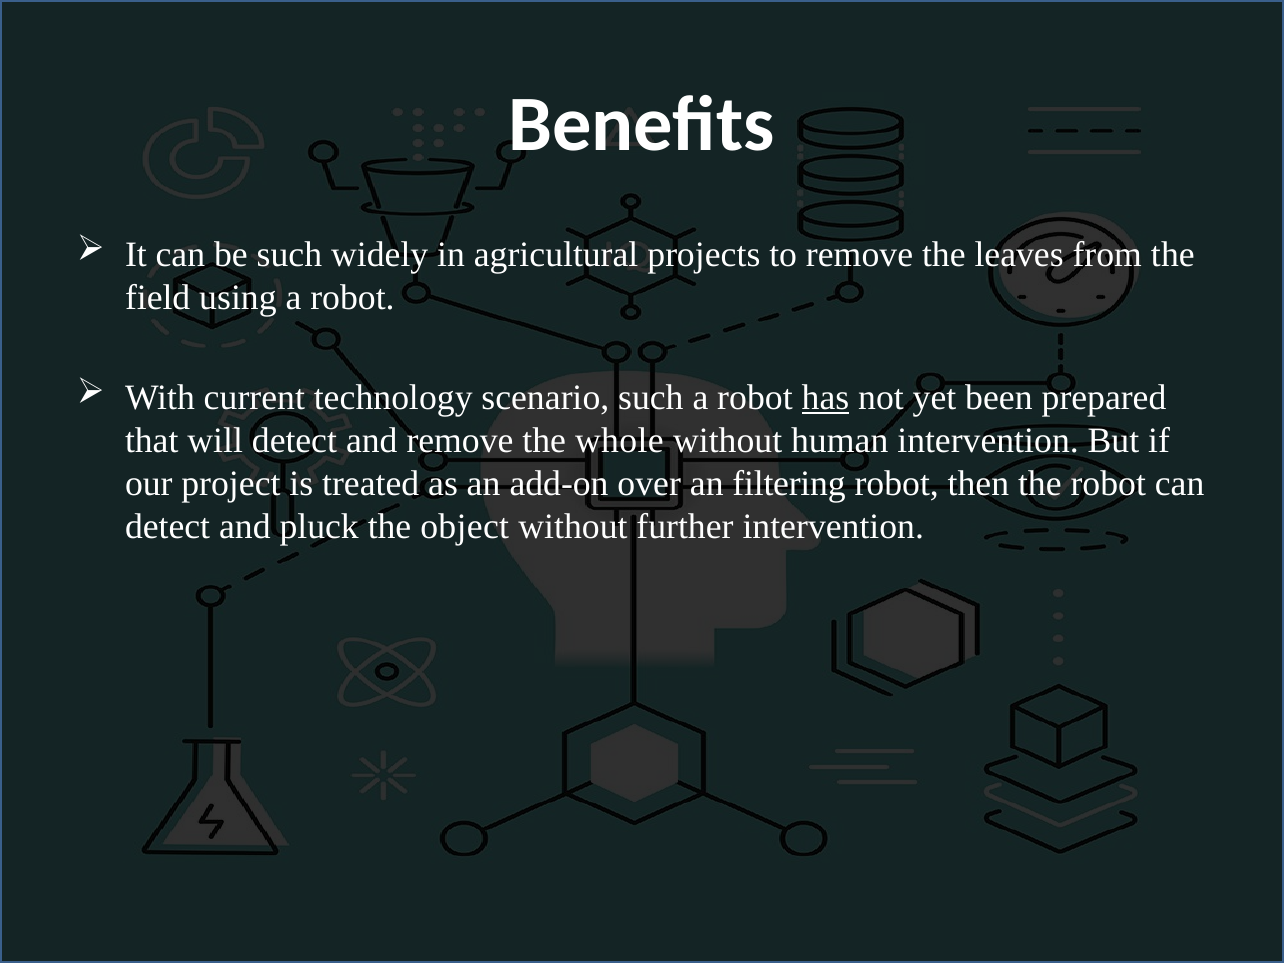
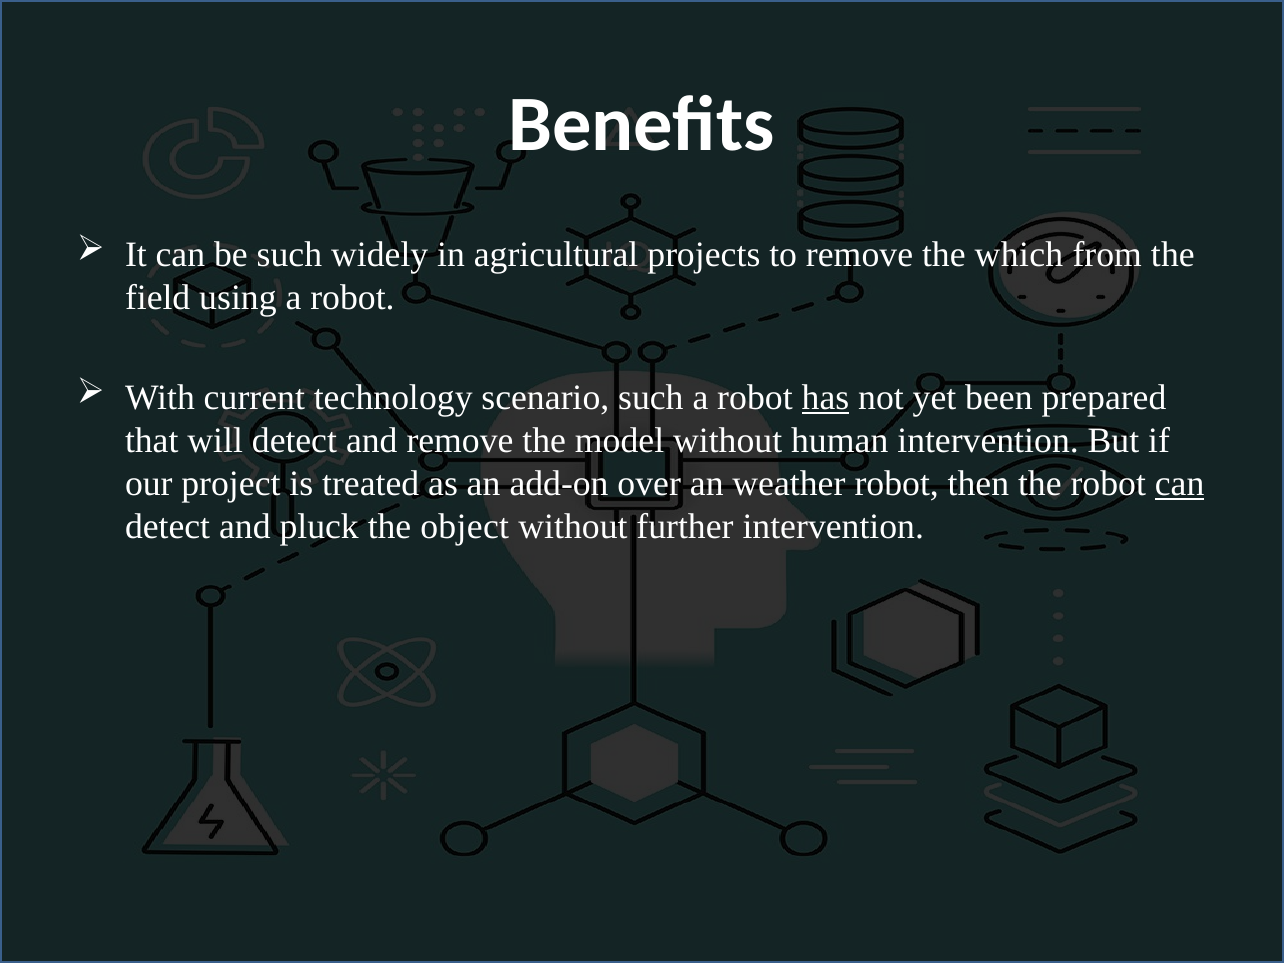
leaves: leaves -> which
whole: whole -> model
filtering: filtering -> weather
can at (1180, 484) underline: none -> present
